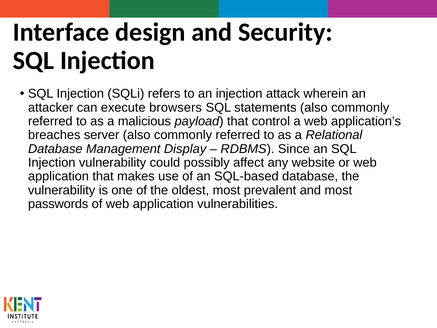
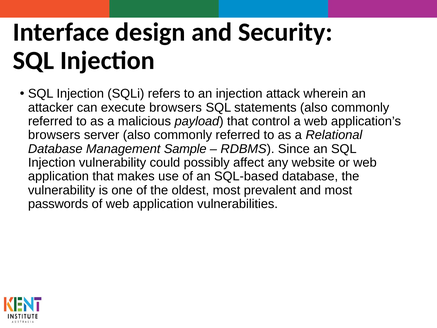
breaches at (54, 135): breaches -> browsers
Display: Display -> Sample
